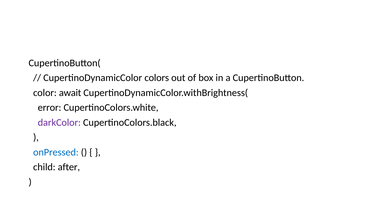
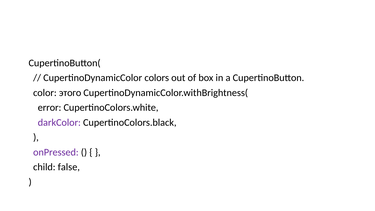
await: await -> этого
onPressed colour: blue -> purple
after: after -> false
